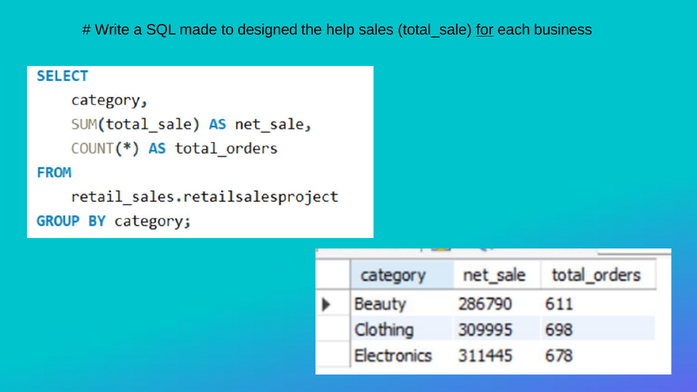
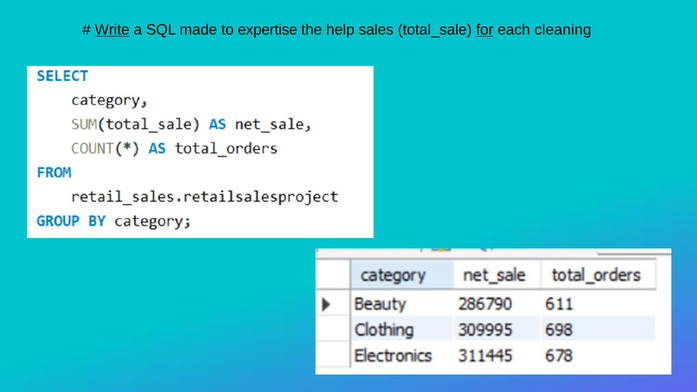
Write underline: none -> present
designed: designed -> expertise
business: business -> cleaning
